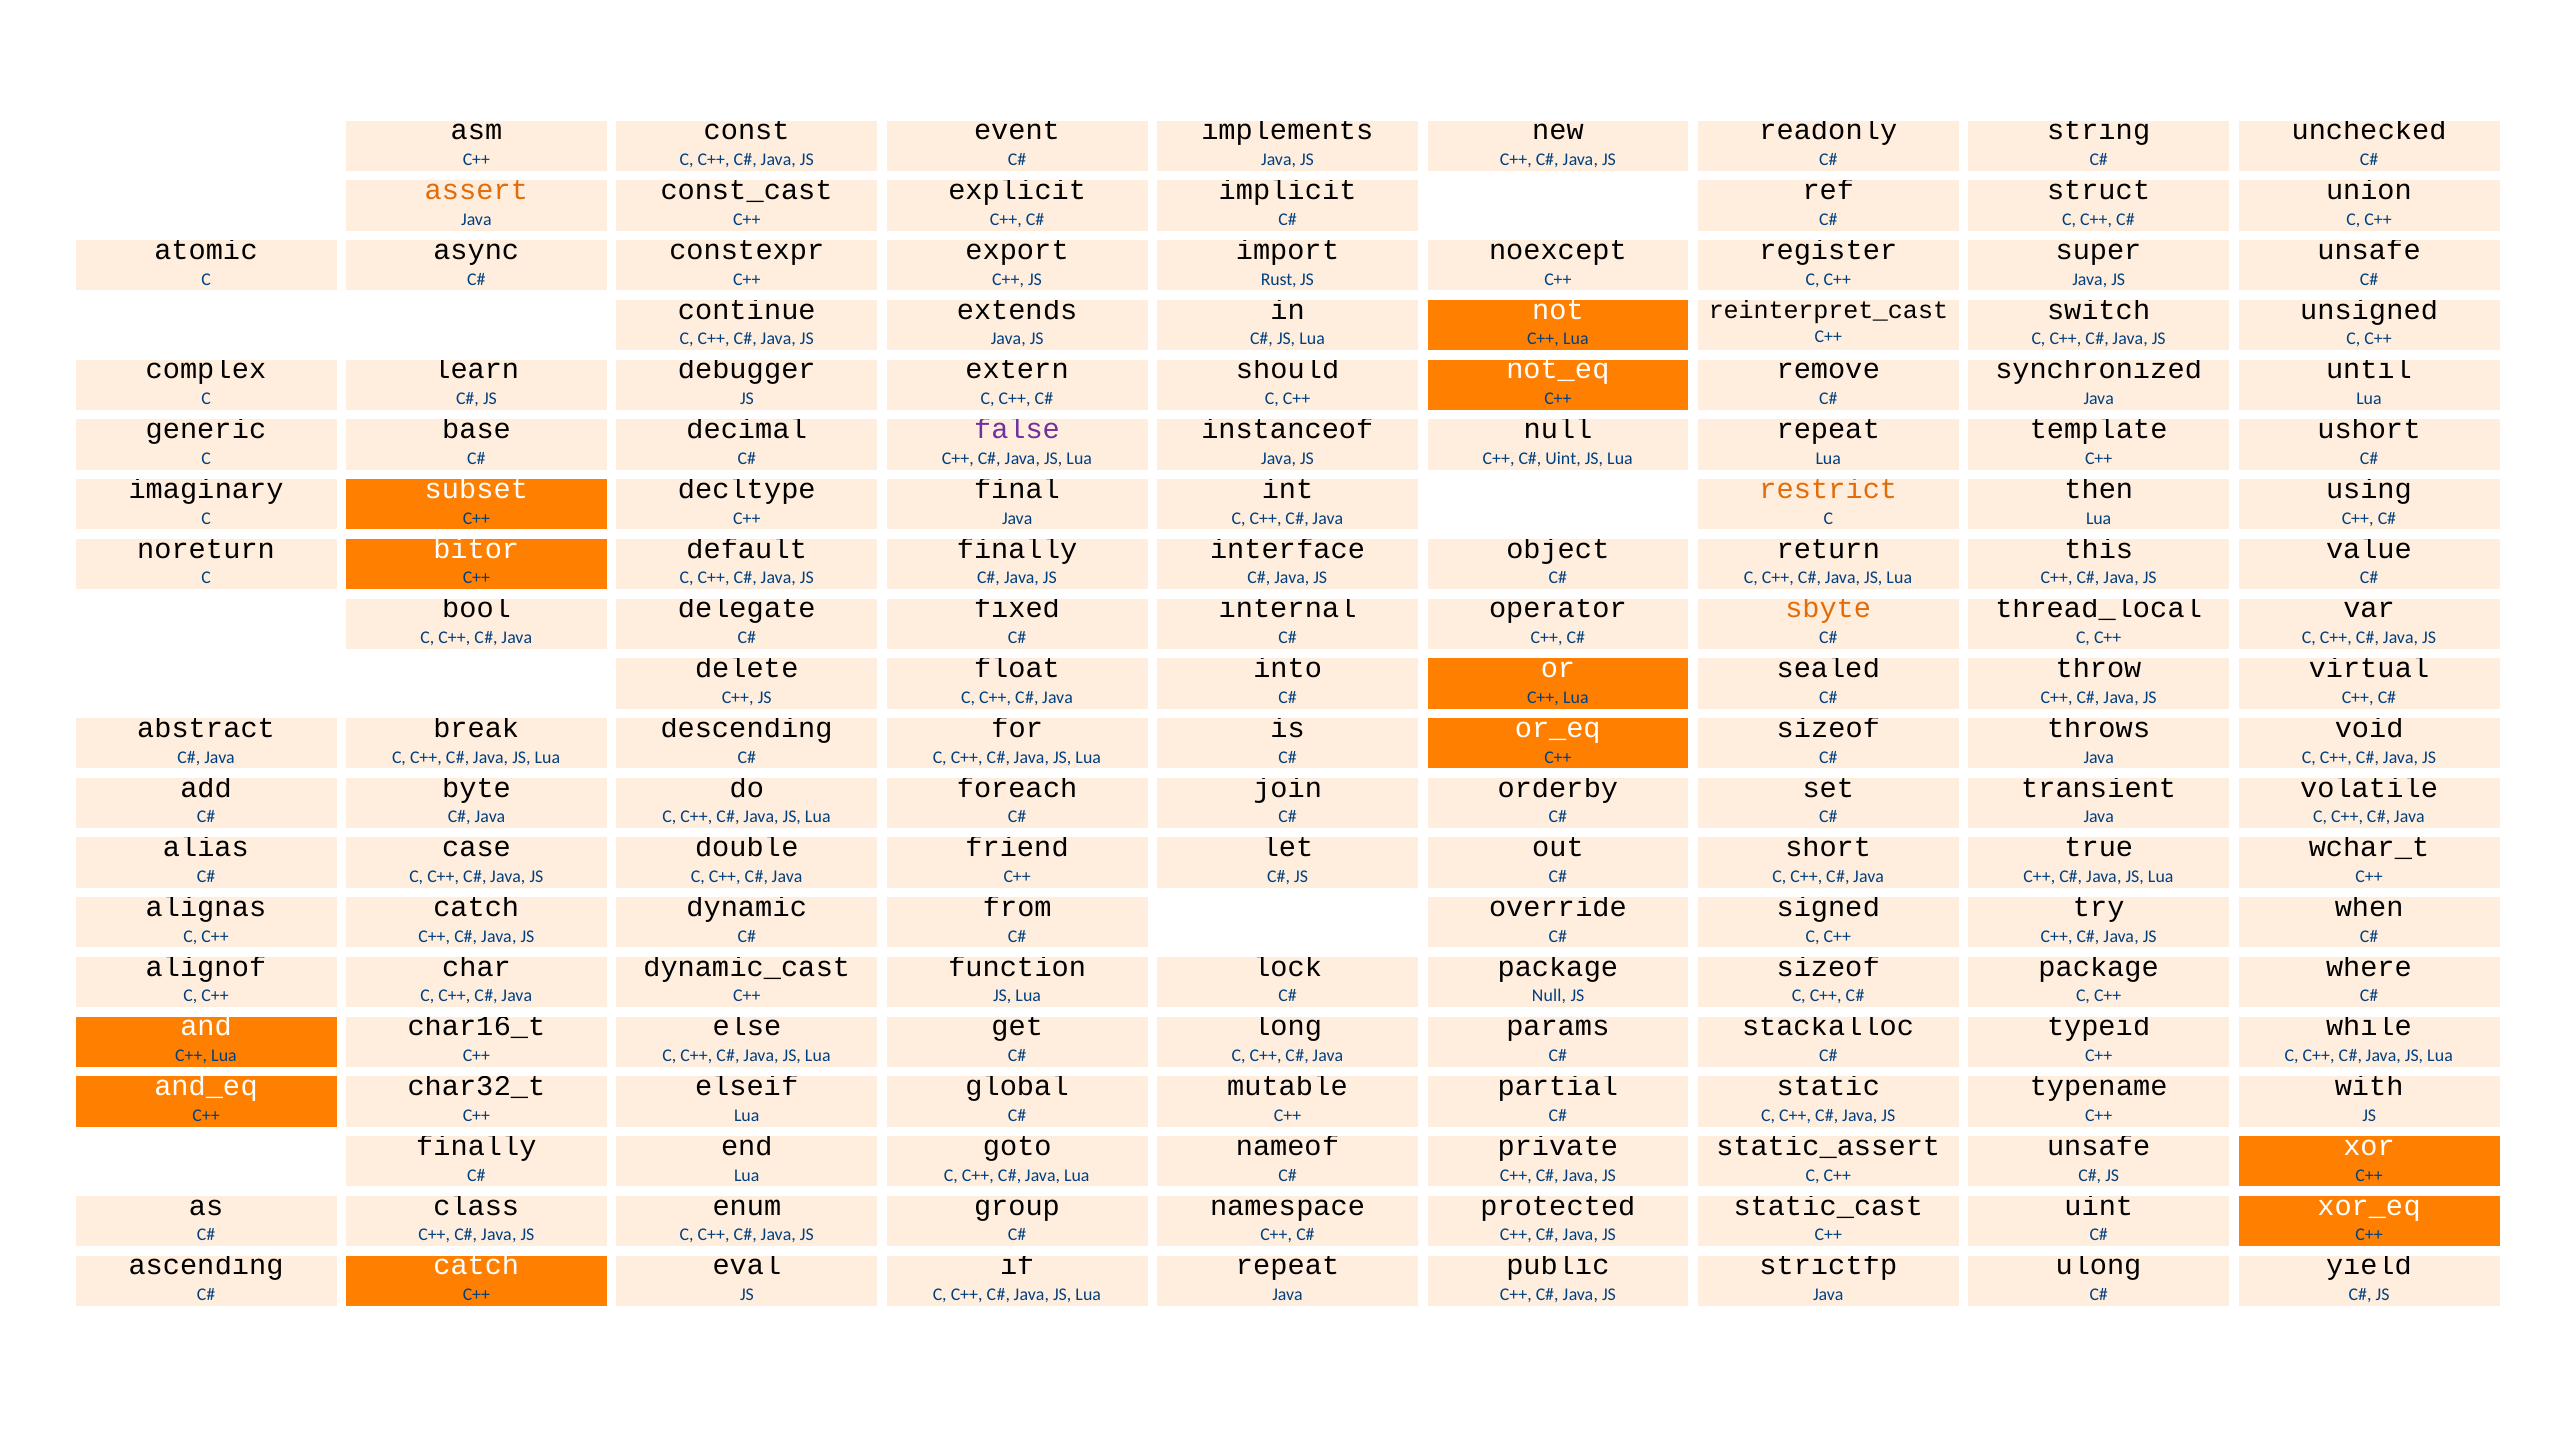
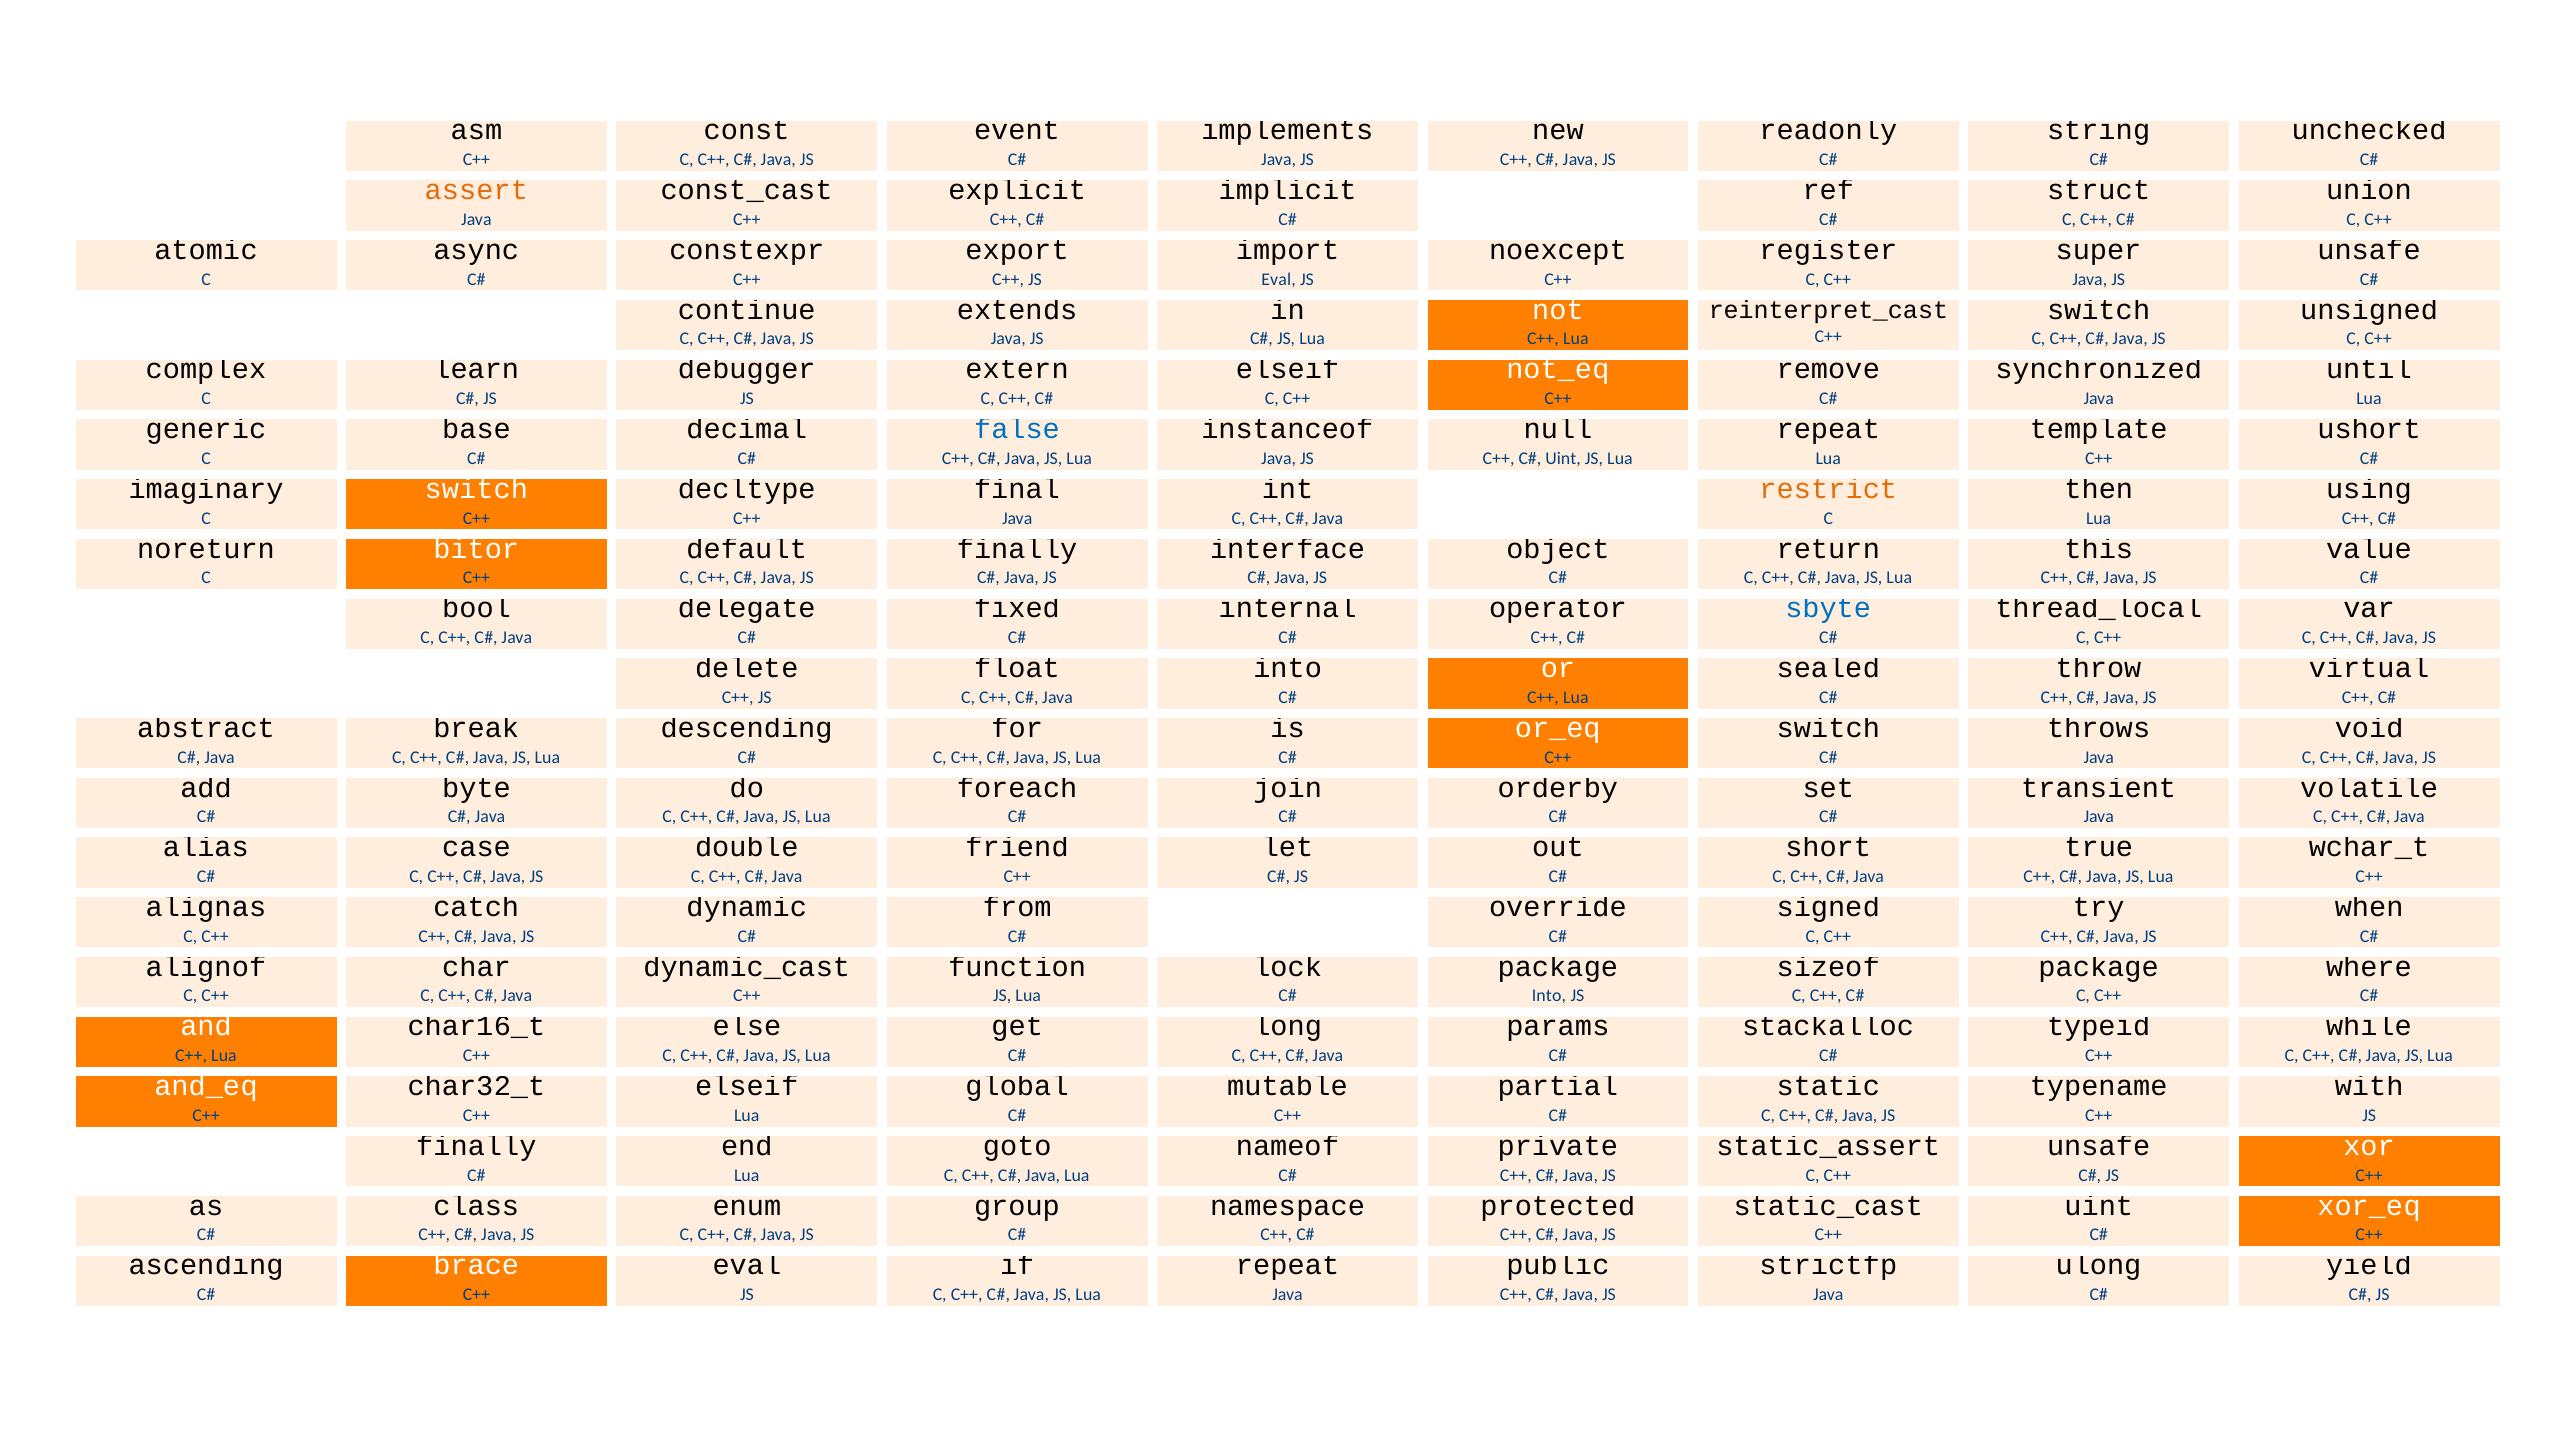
Rust at (1279, 279): Rust -> Eval
should at (1288, 369): should -> elseif
false colour: purple -> blue
subset at (476, 489): subset -> switch
sbyte colour: orange -> blue
sizeof at (1828, 728): sizeof -> switch
Null at (1549, 996): Null -> Into
catch at (476, 1265): catch -> brace
